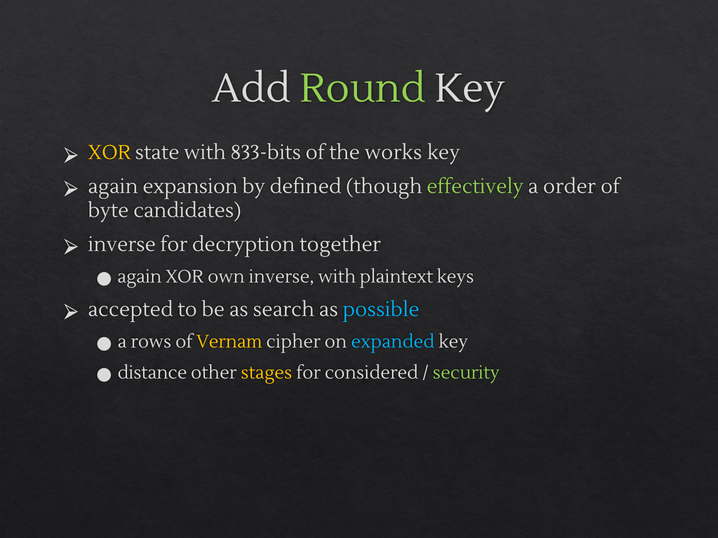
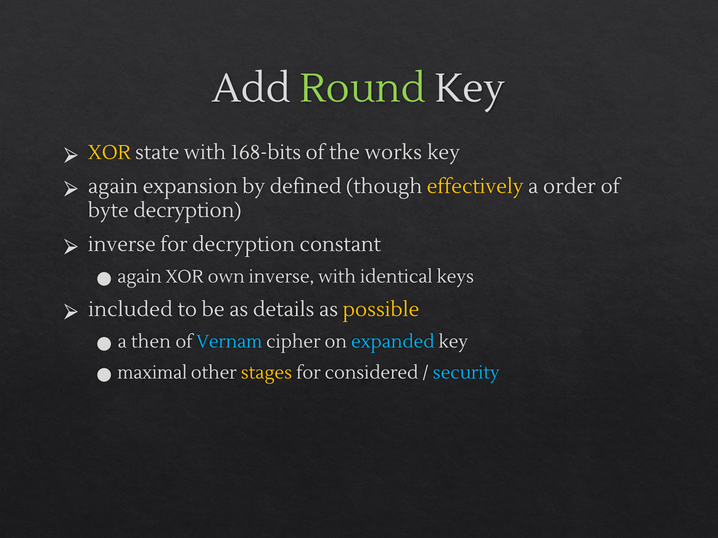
833-bits: 833-bits -> 168-bits
effectively colour: light green -> yellow
byte candidates: candidates -> decryption
together: together -> constant
plaintext: plaintext -> identical
accepted: accepted -> included
search: search -> details
possible colour: light blue -> yellow
rows: rows -> then
Vernam colour: yellow -> light blue
distance: distance -> maximal
security colour: light green -> light blue
